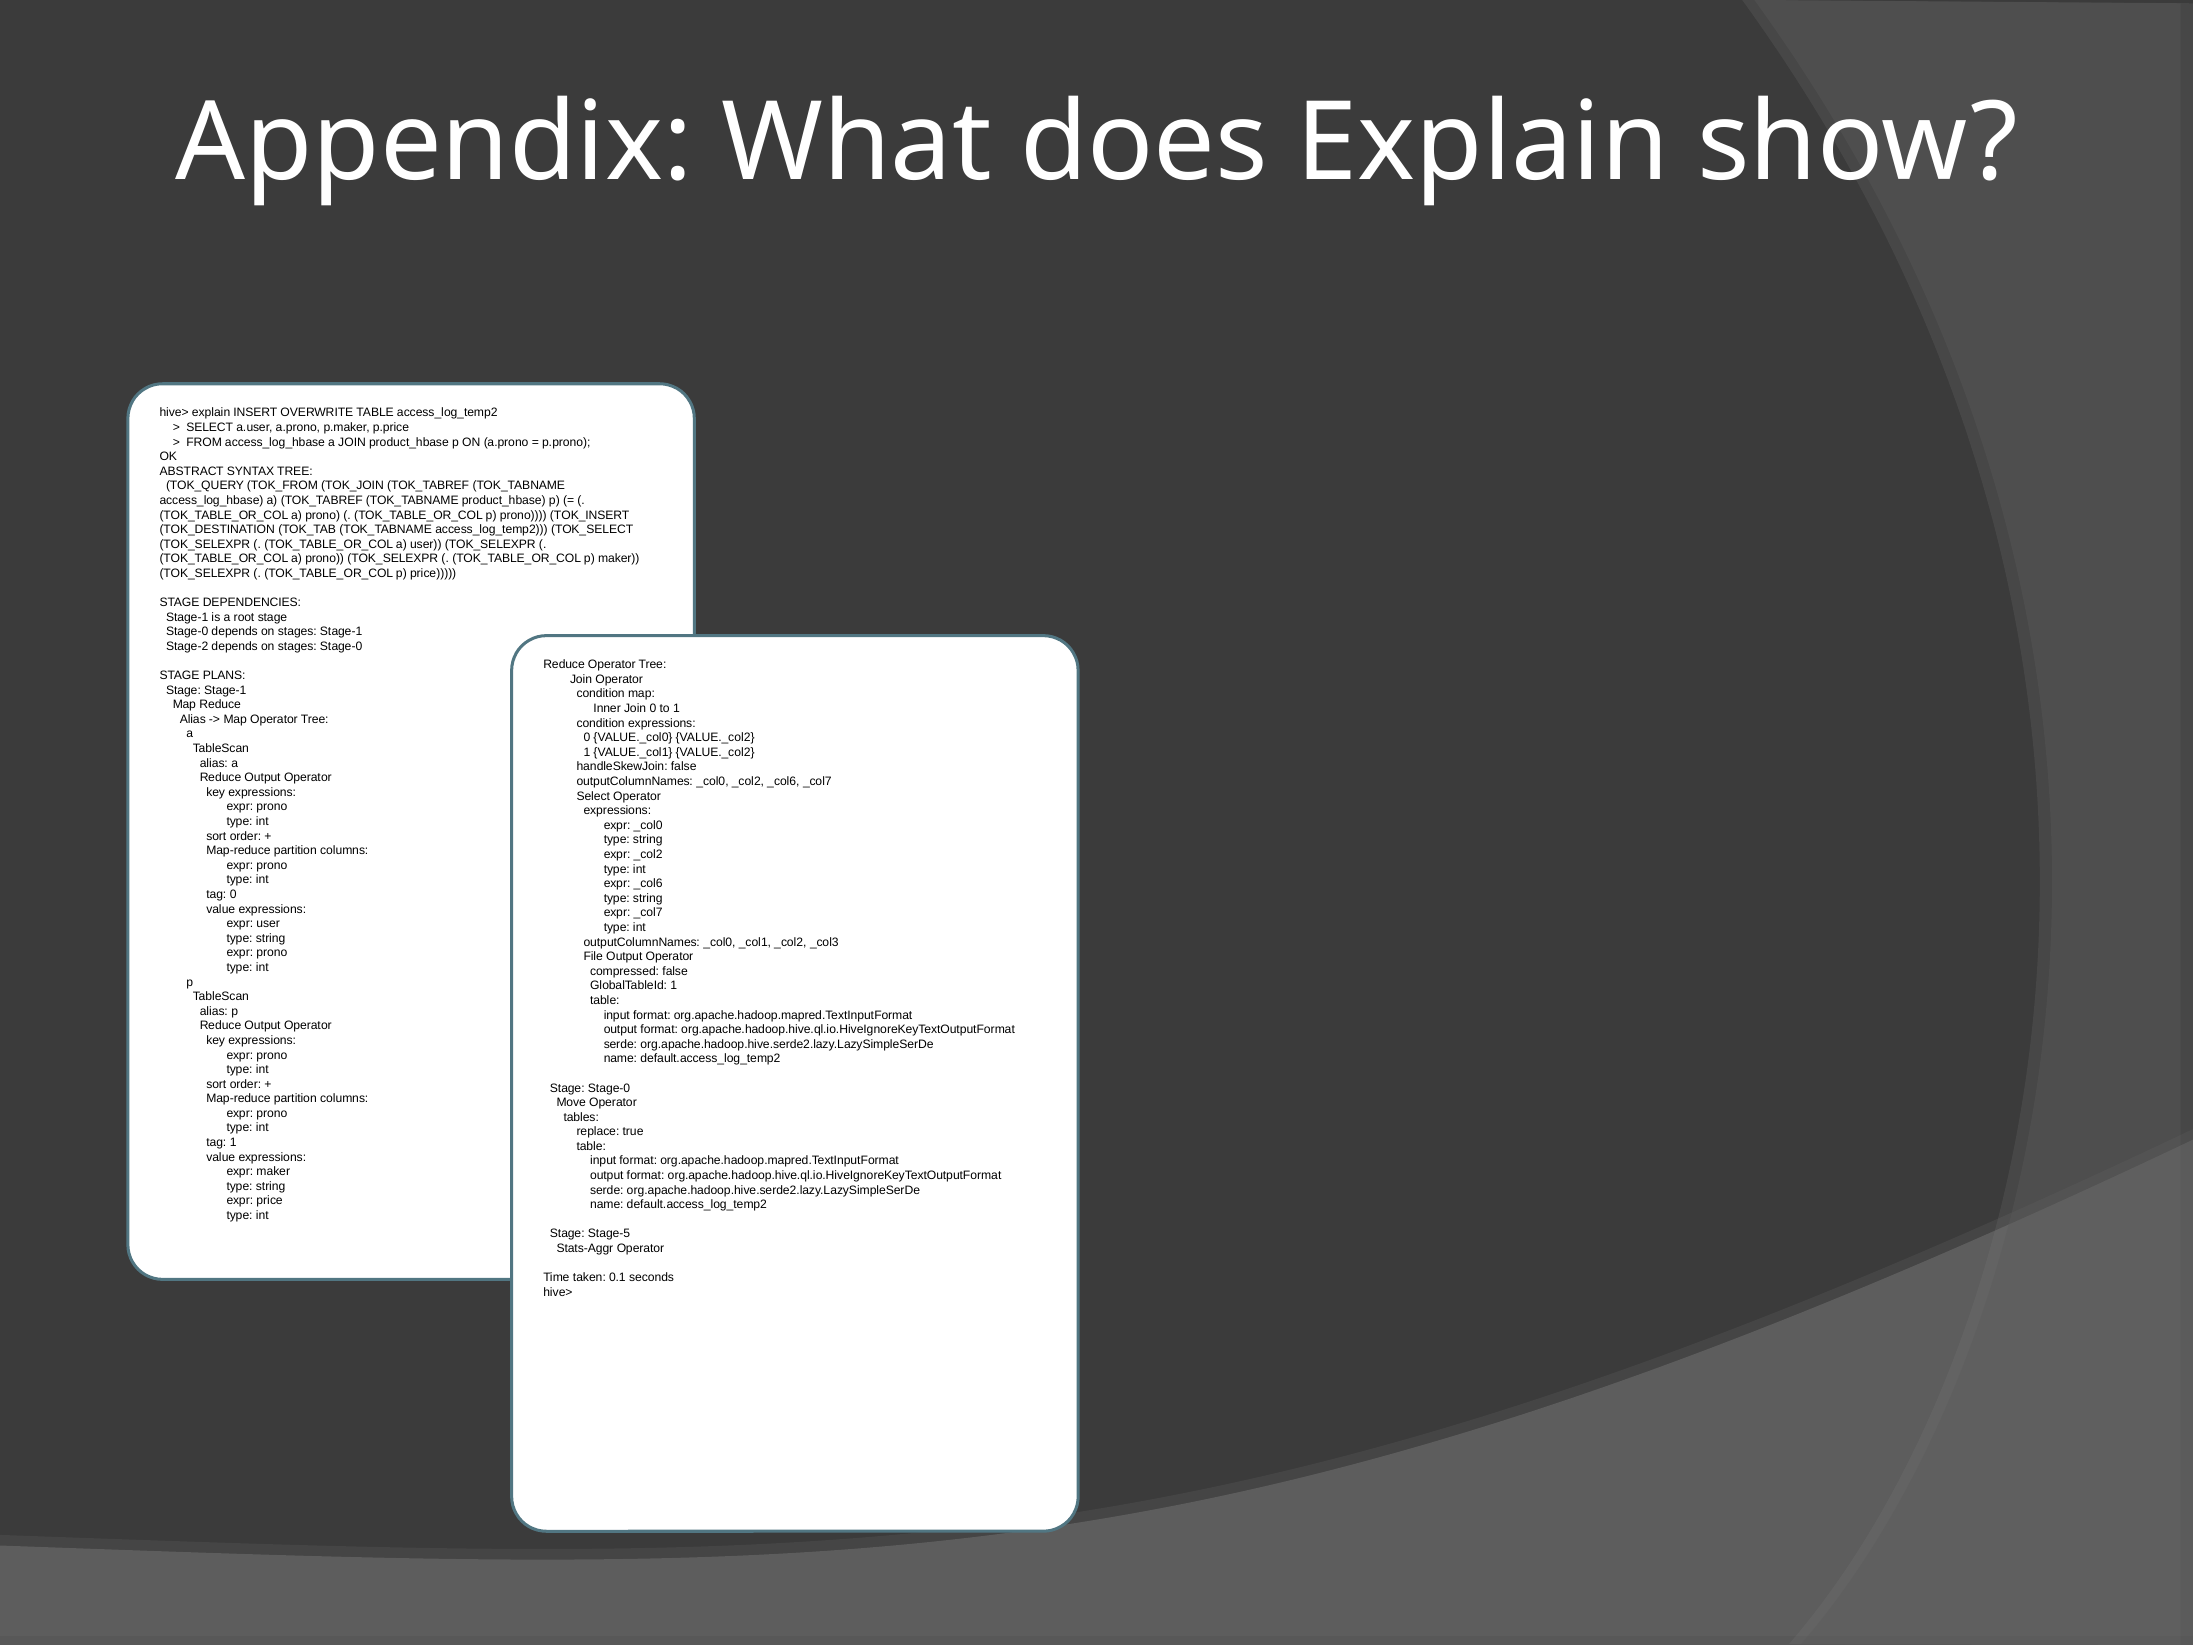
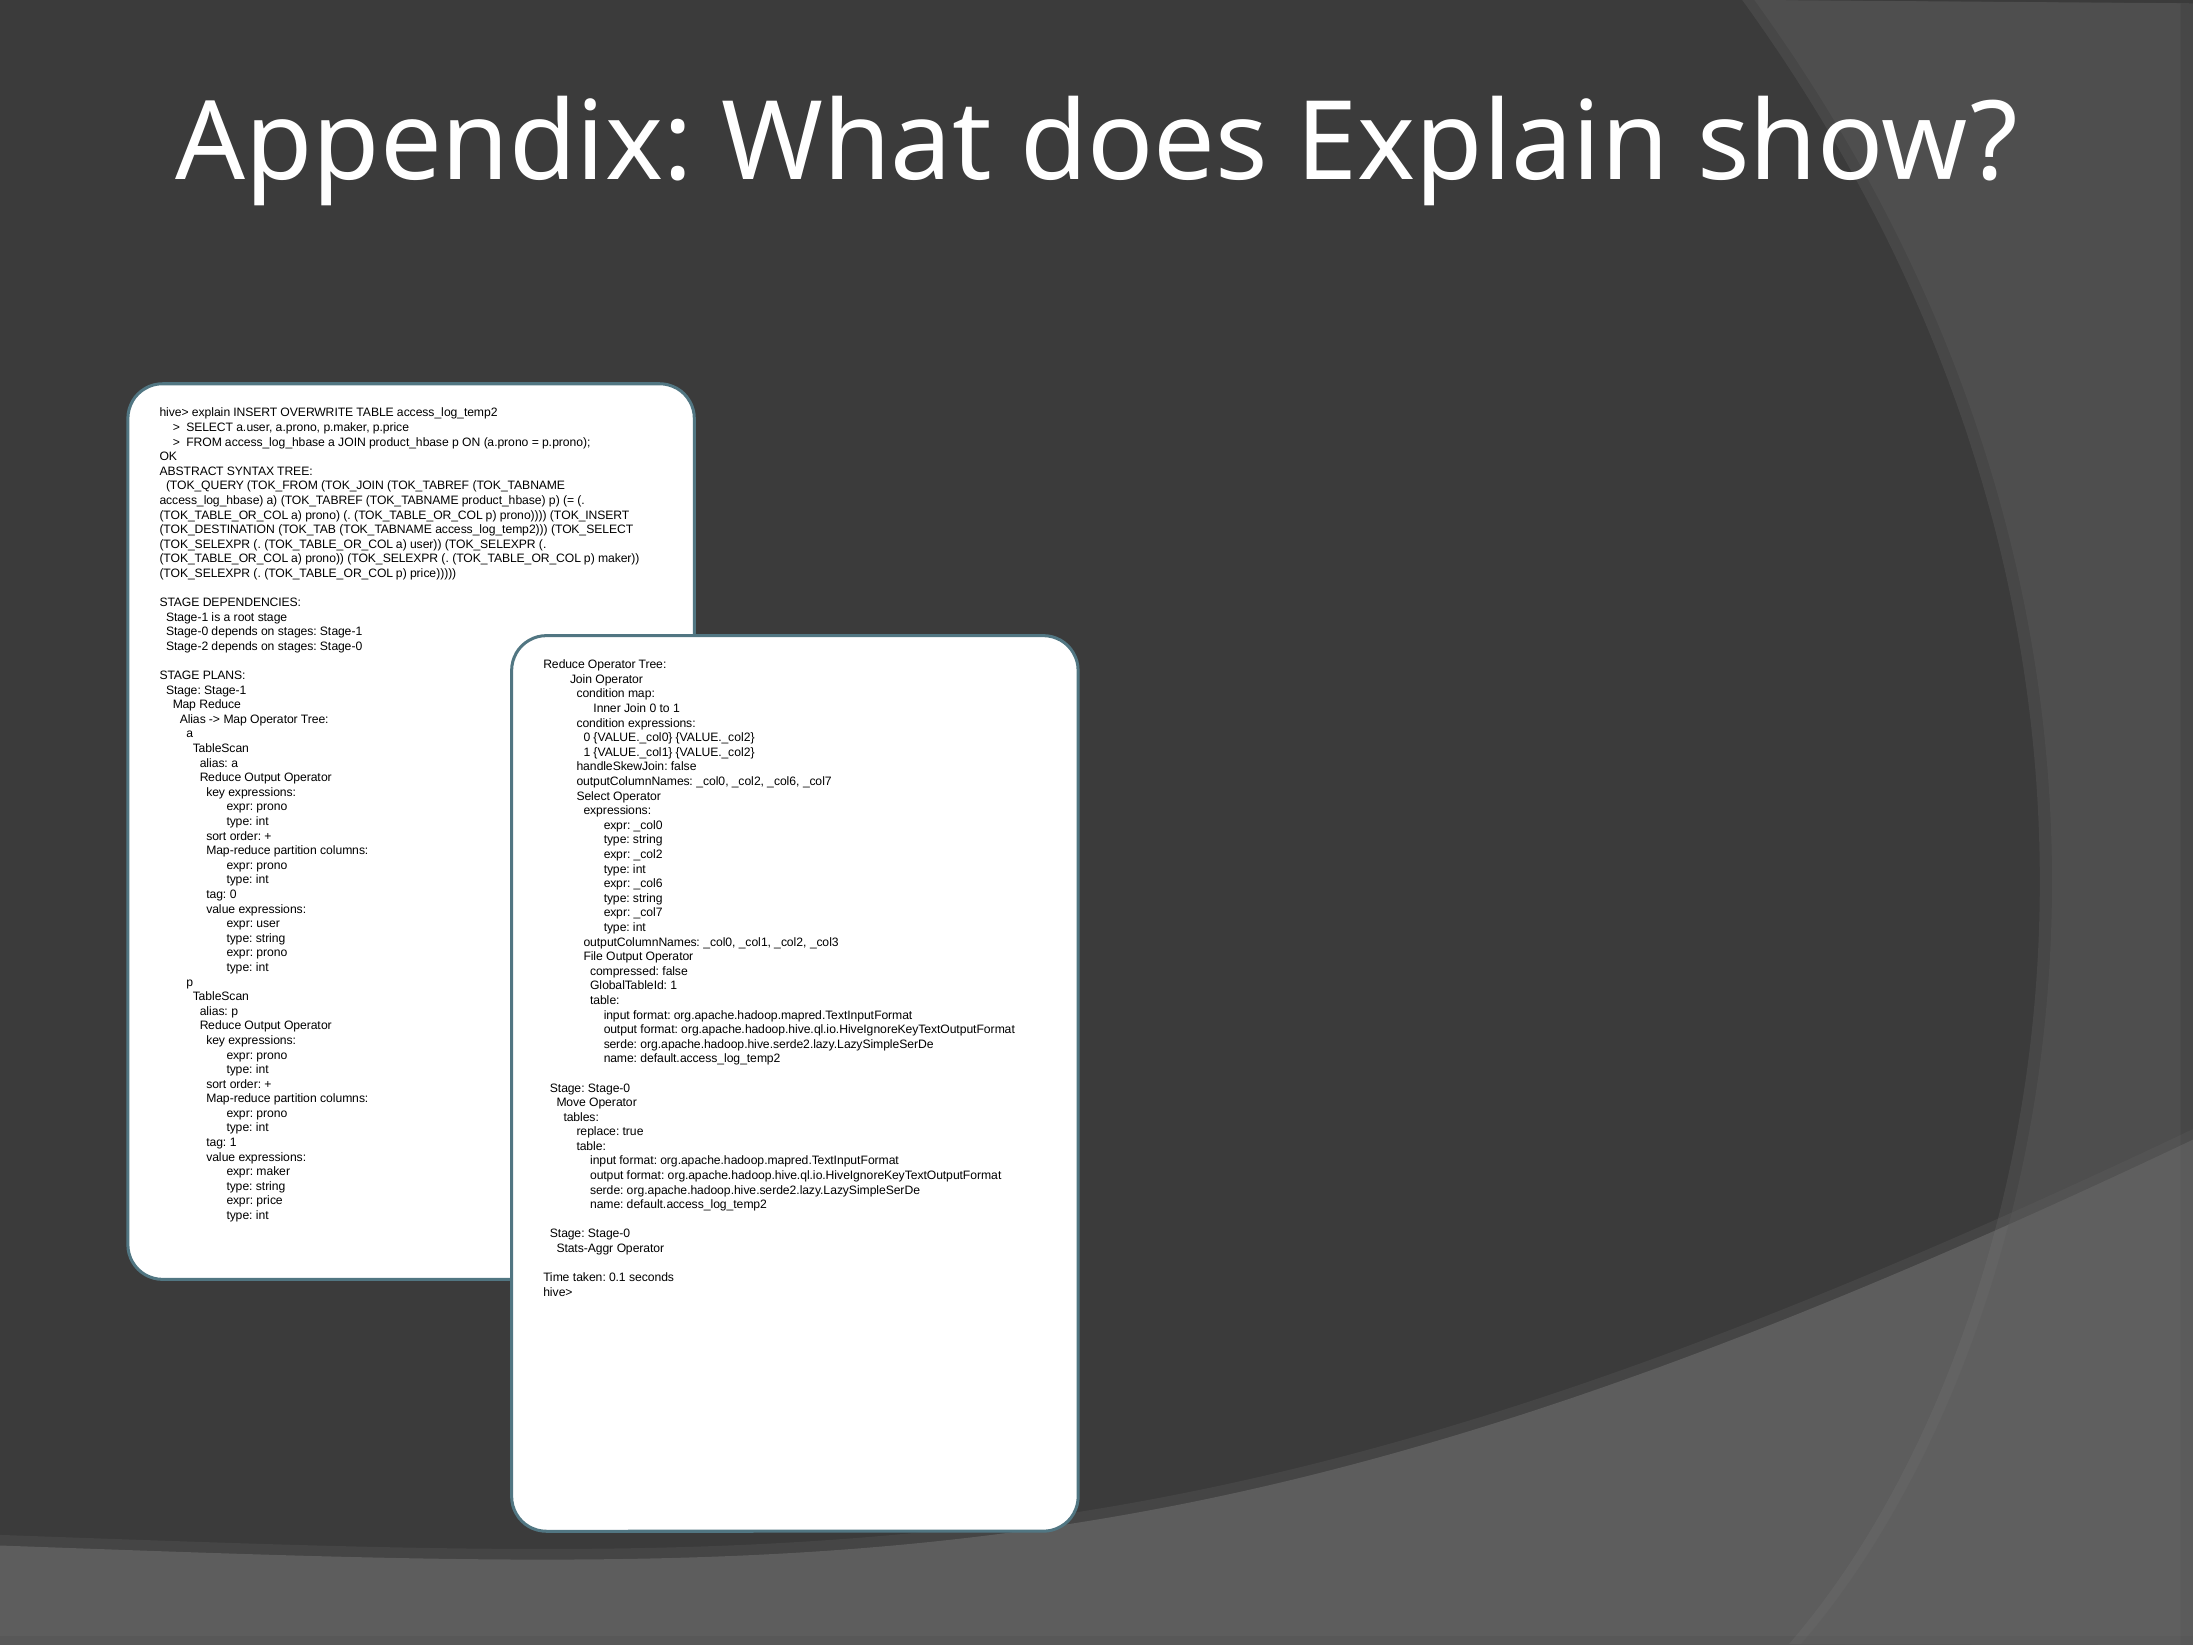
Stage-5 at (609, 1234): Stage-5 -> Stage-0
